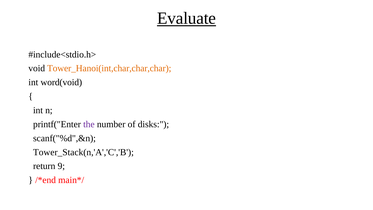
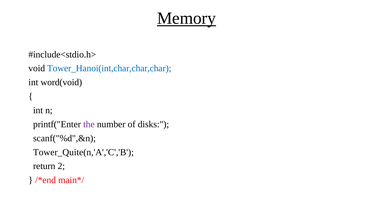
Evaluate: Evaluate -> Memory
Tower_Hanoi(int,char,char,char colour: orange -> blue
Tower_Stack(n,'A','C','B: Tower_Stack(n,'A','C','B -> Tower_Quite(n,'A','C','B
9: 9 -> 2
